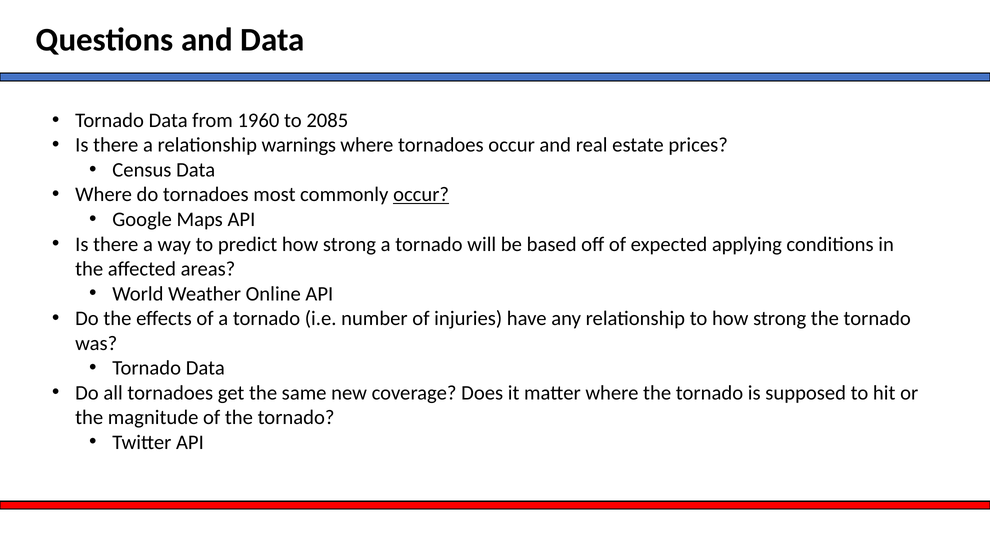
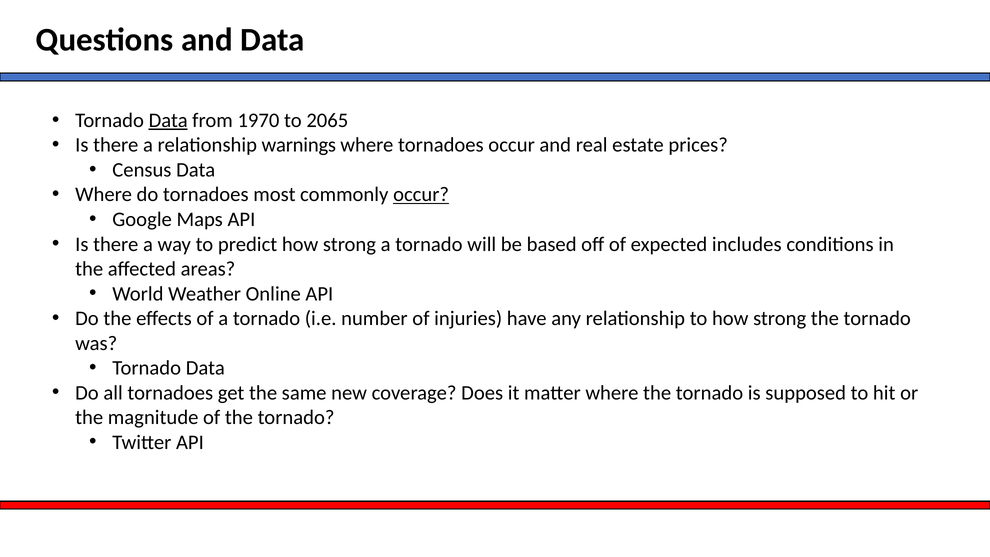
Data at (168, 120) underline: none -> present
1960: 1960 -> 1970
2085: 2085 -> 2065
applying: applying -> includes
